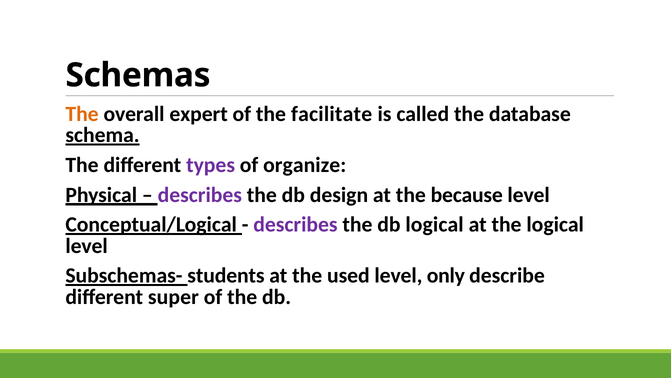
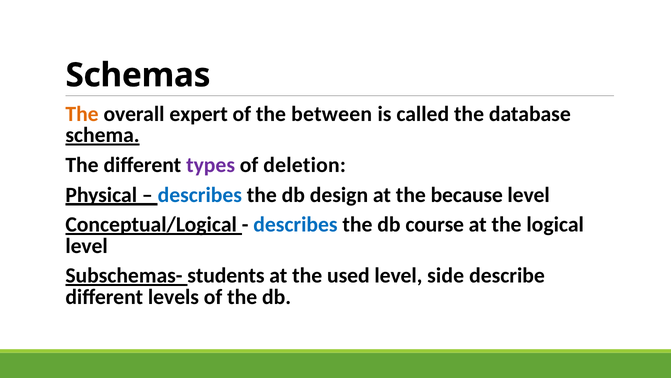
facilitate: facilitate -> between
organize: organize -> deletion
describes at (200, 195) colour: purple -> blue
describes at (295, 224) colour: purple -> blue
db logical: logical -> course
only: only -> side
super: super -> levels
